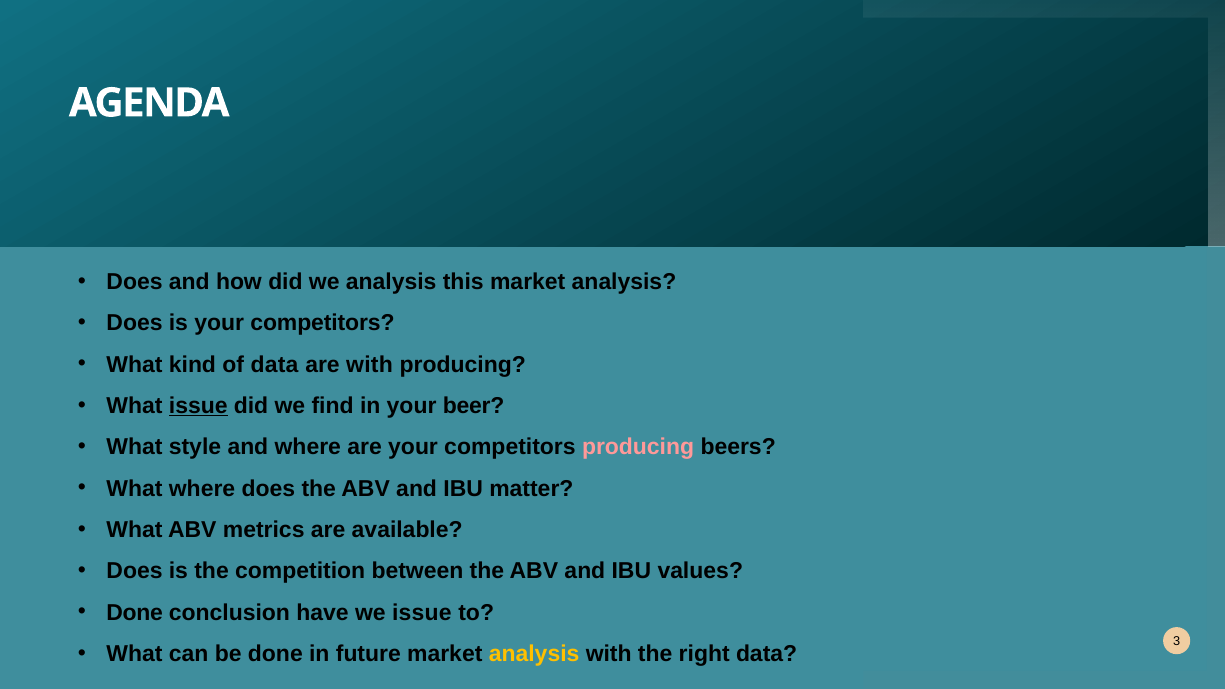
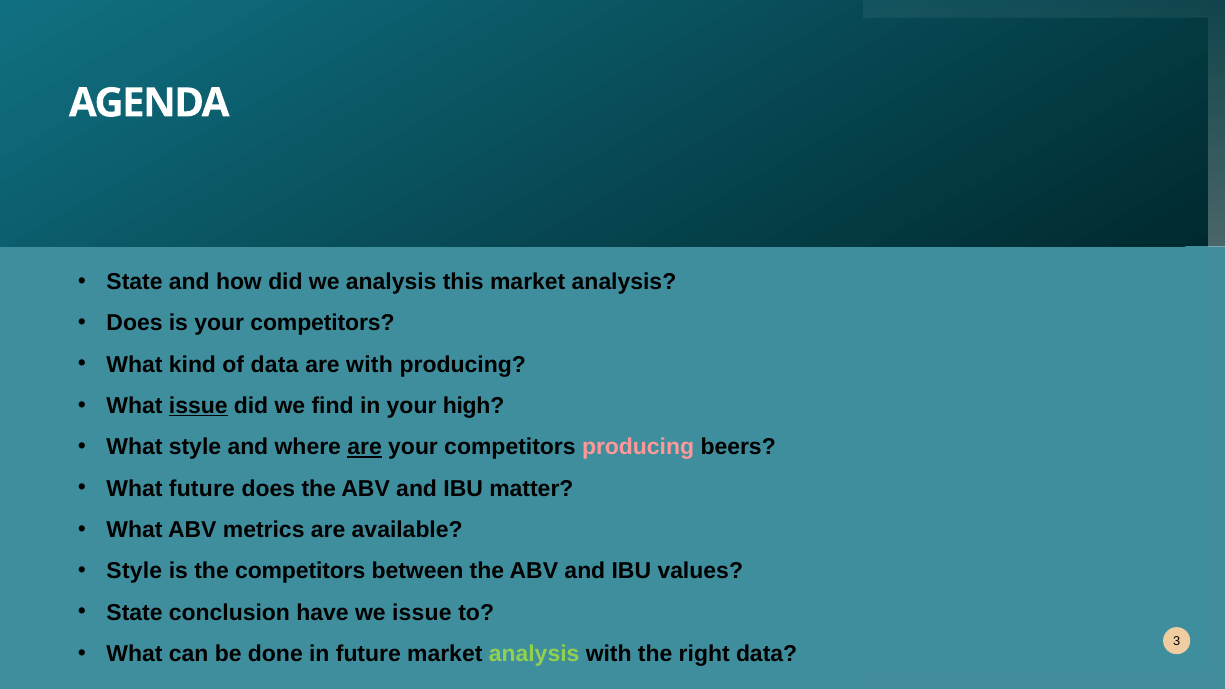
Does at (135, 282): Does -> State
beer: beer -> high
are at (365, 447) underline: none -> present
What where: where -> future
Does at (135, 571): Does -> Style
the competition: competition -> competitors
Done at (135, 613): Done -> State
analysis at (534, 654) colour: yellow -> light green
